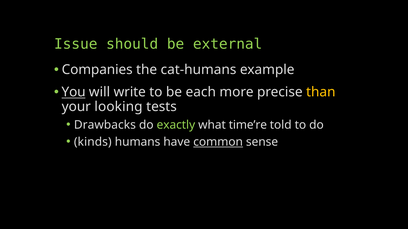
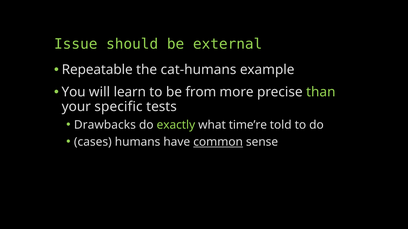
Companies: Companies -> Repeatable
You underline: present -> none
write: write -> learn
each: each -> from
than colour: yellow -> light green
looking: looking -> specific
kinds: kinds -> cases
